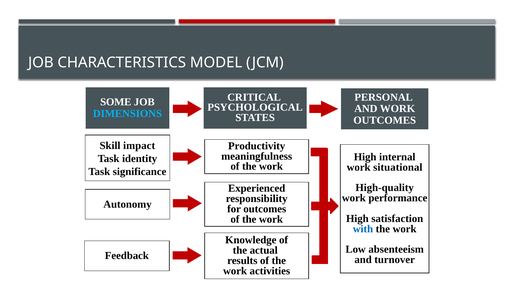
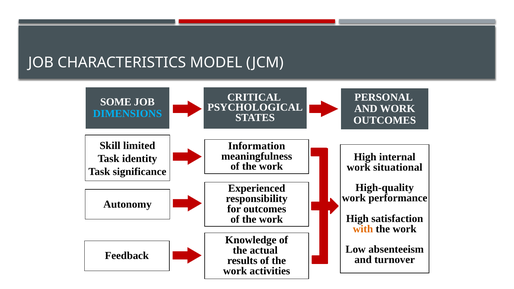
impact: impact -> limited
Productivity: Productivity -> Information
with colour: blue -> orange
